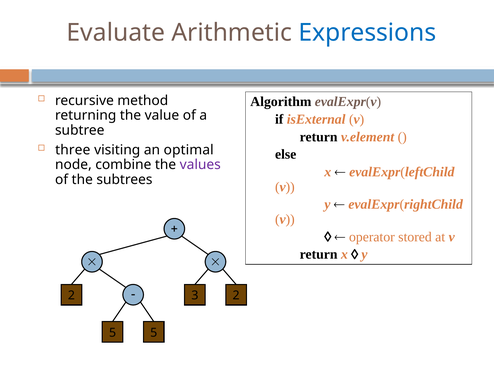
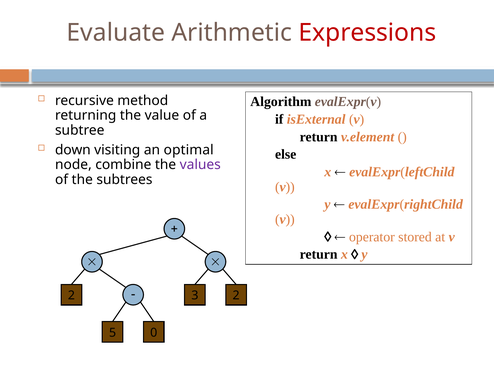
Expressions colour: blue -> red
three: three -> down
5 5: 5 -> 0
